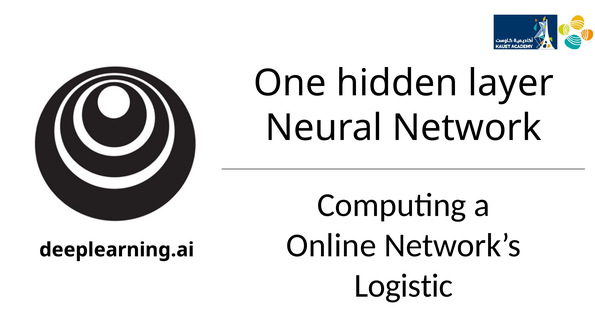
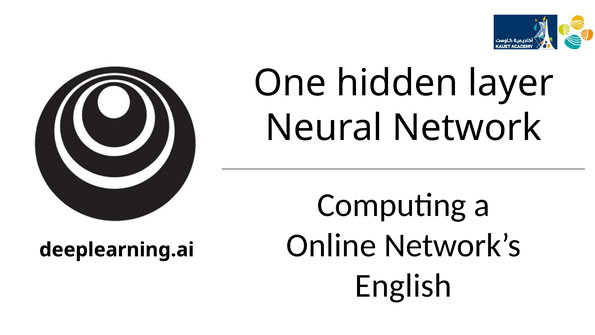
Logistic: Logistic -> English
